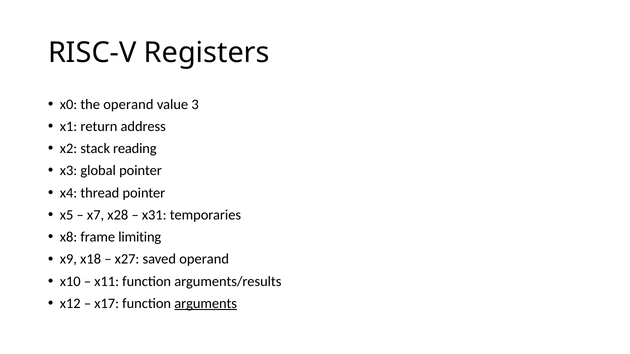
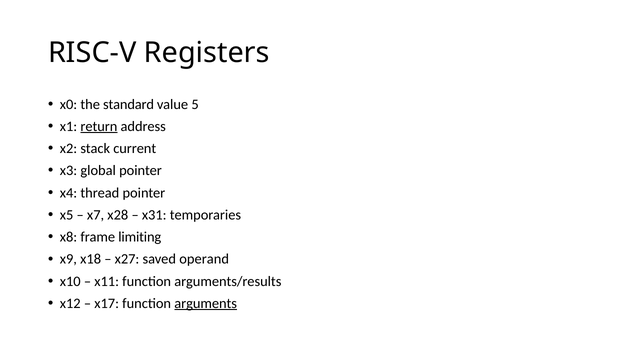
the operand: operand -> standard
3: 3 -> 5
return underline: none -> present
reading: reading -> current
